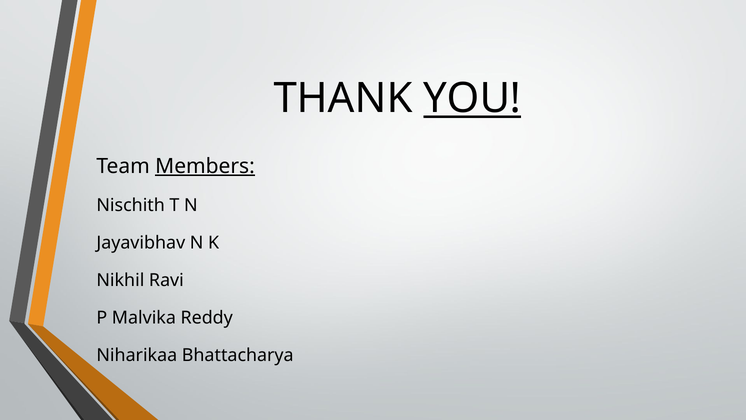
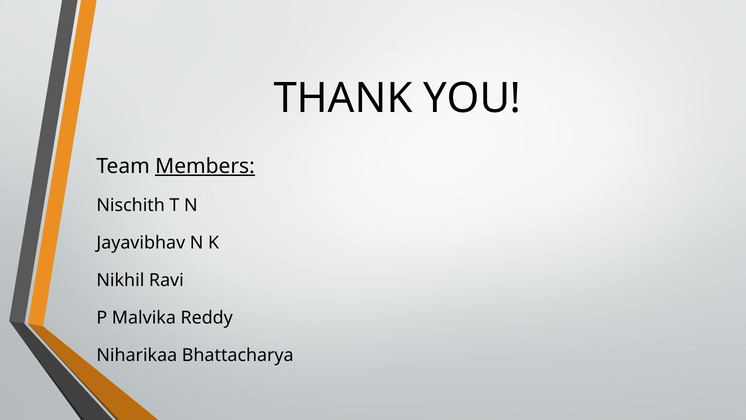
YOU underline: present -> none
